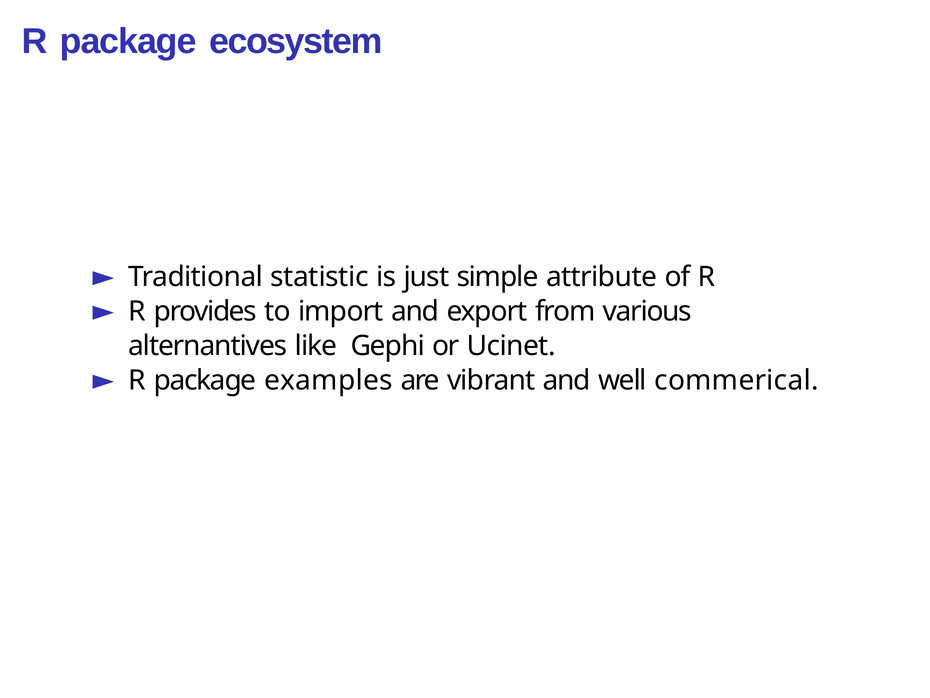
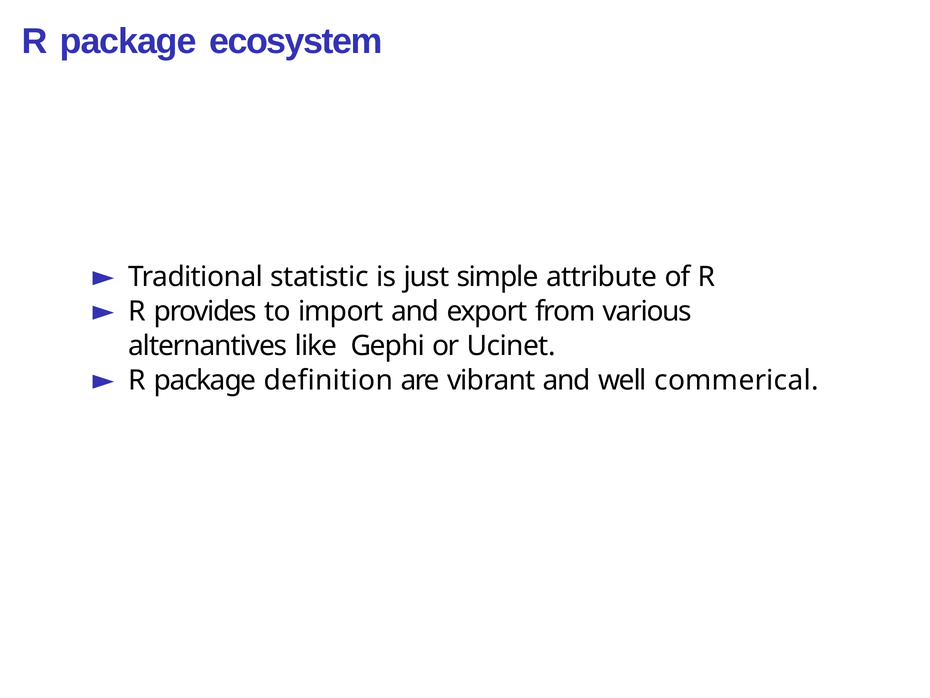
examples: examples -> definition
